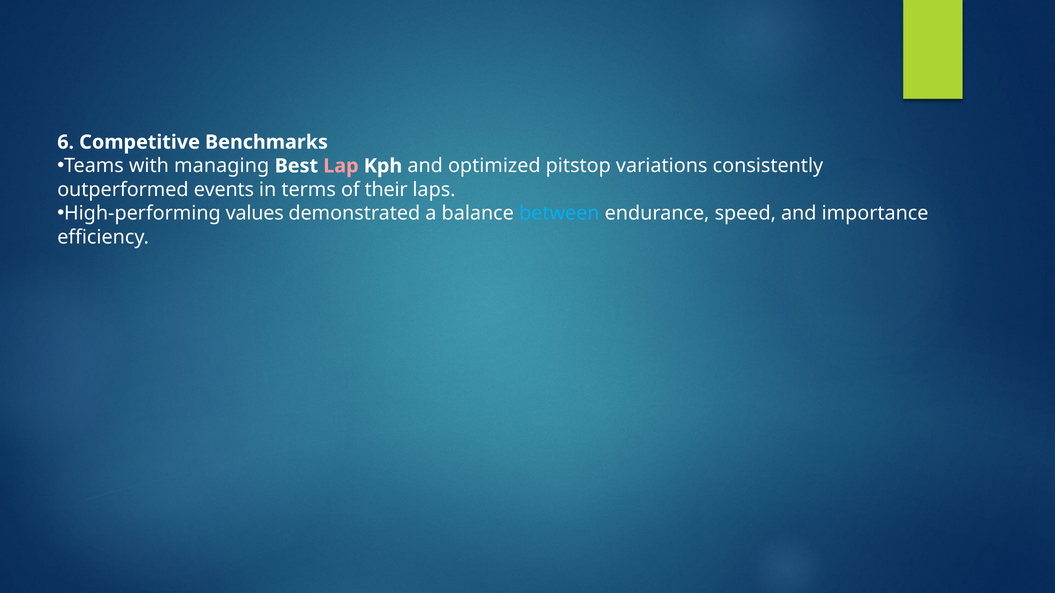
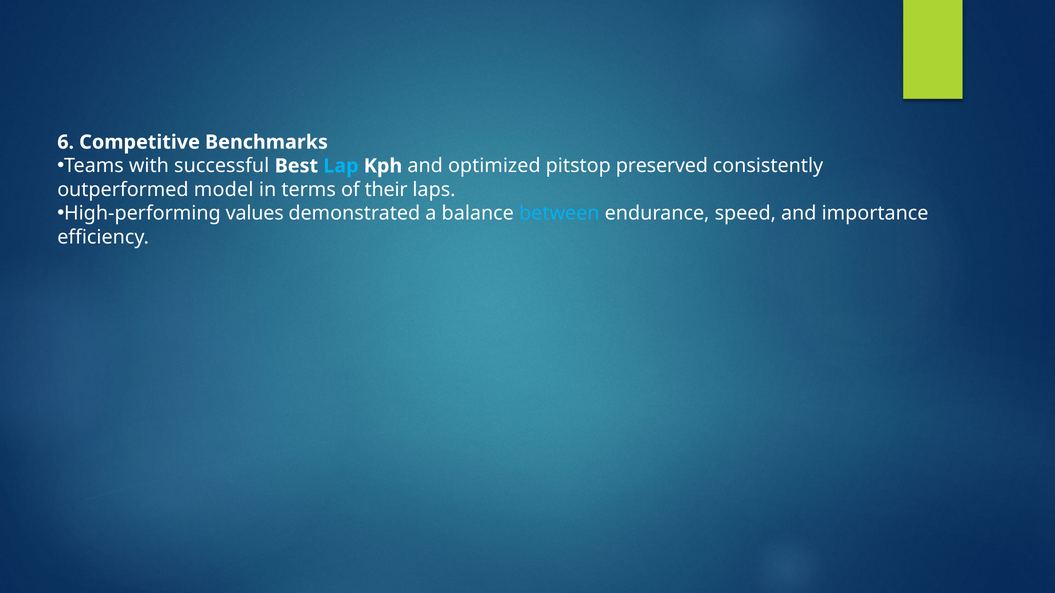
managing: managing -> successful
Lap colour: pink -> light blue
variations: variations -> preserved
events: events -> model
